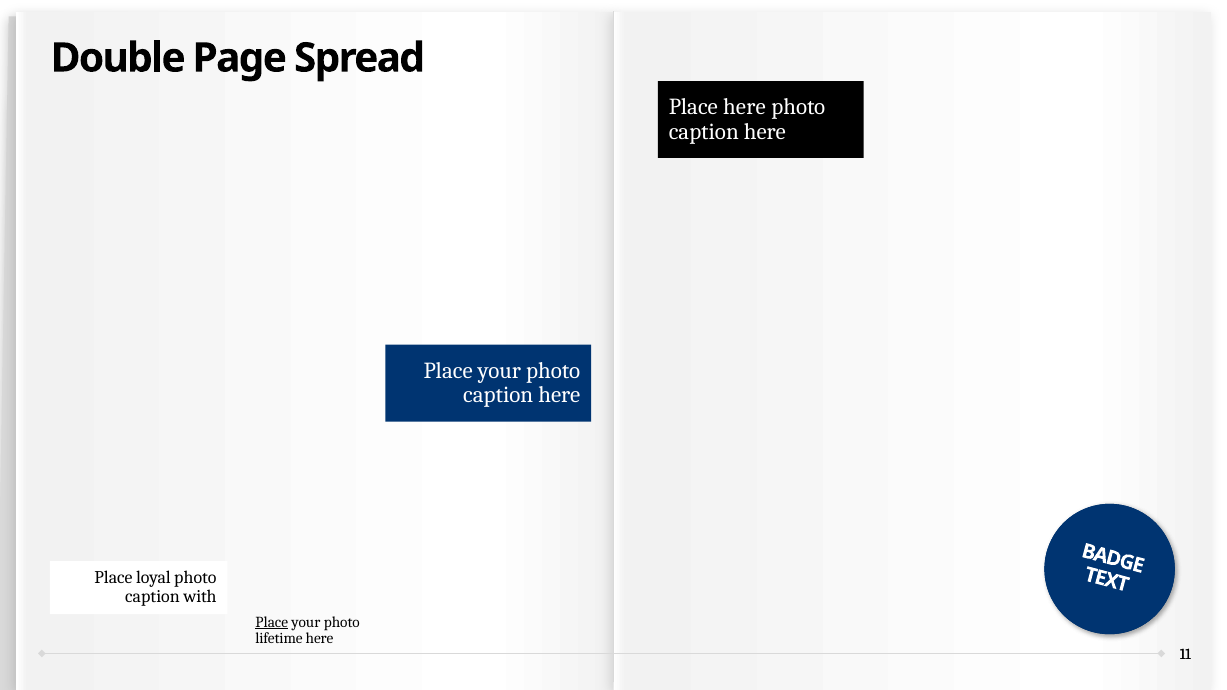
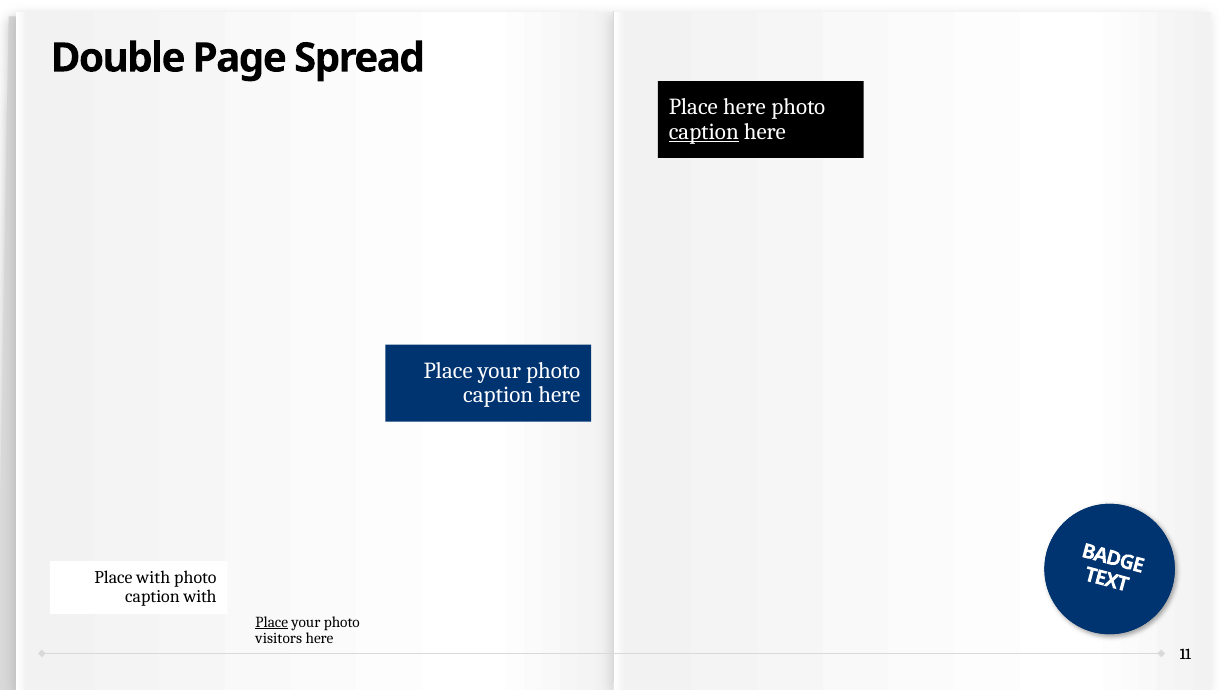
caption at (704, 132) underline: none -> present
Place loyal: loyal -> with
lifetime: lifetime -> visitors
